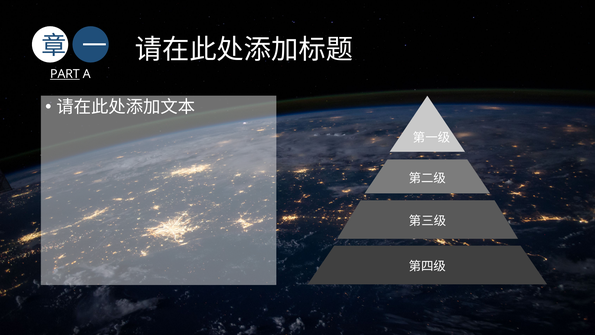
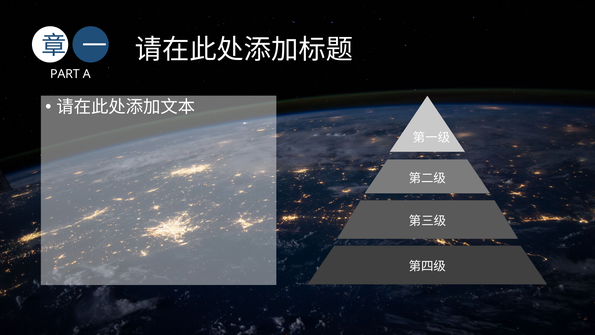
PART underline: present -> none
